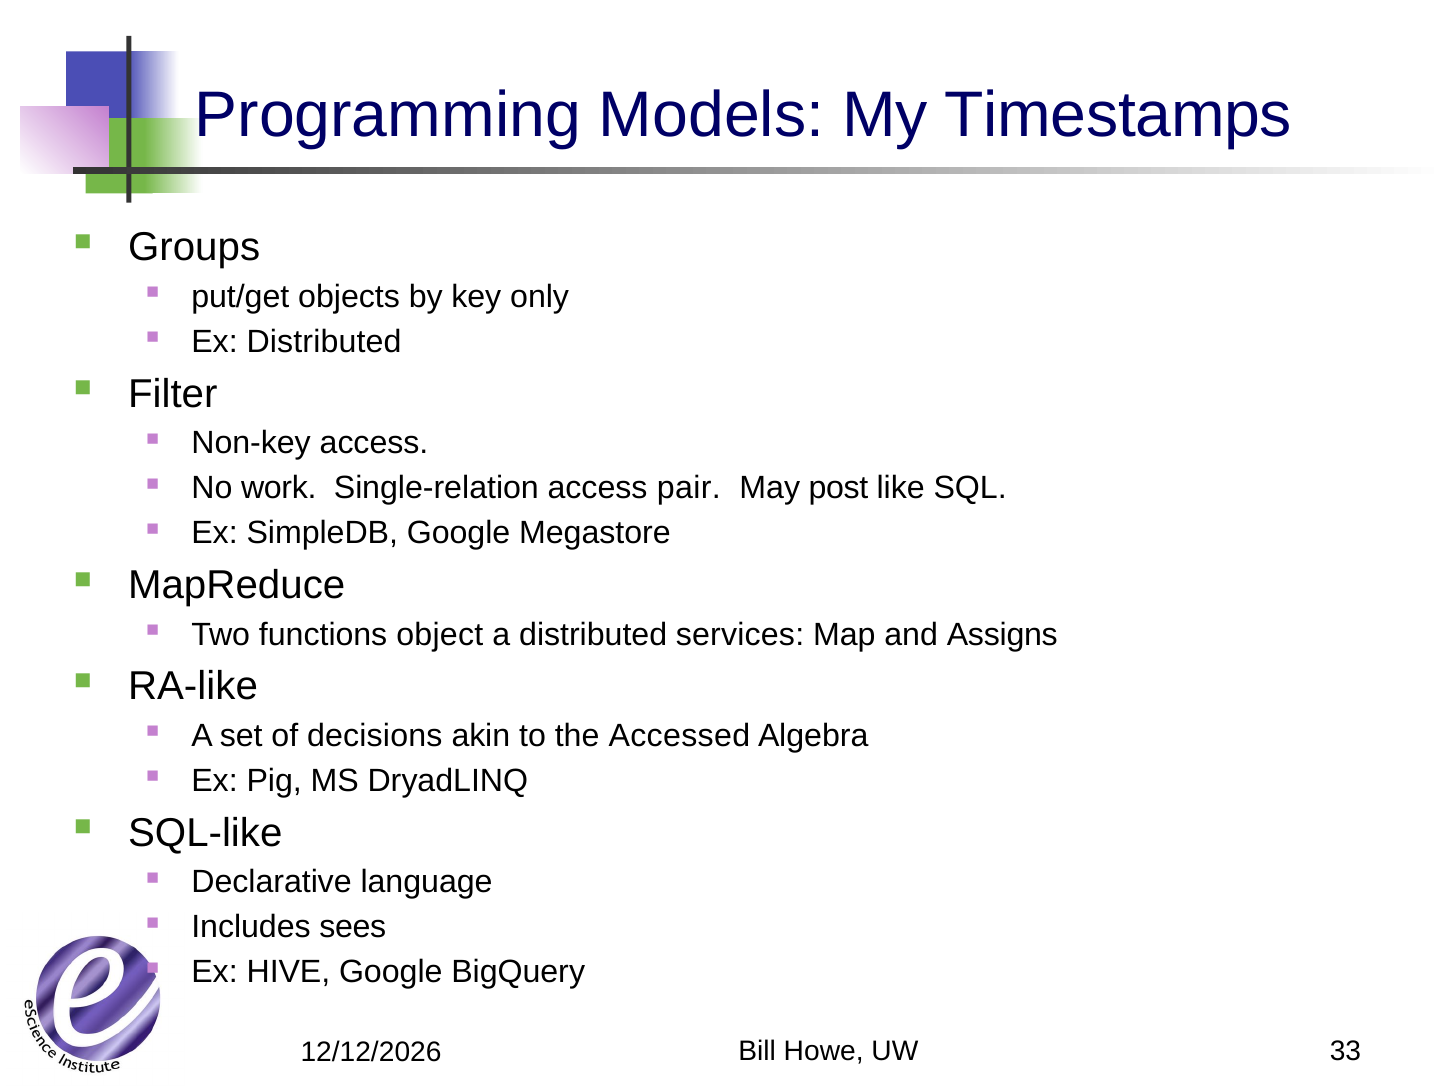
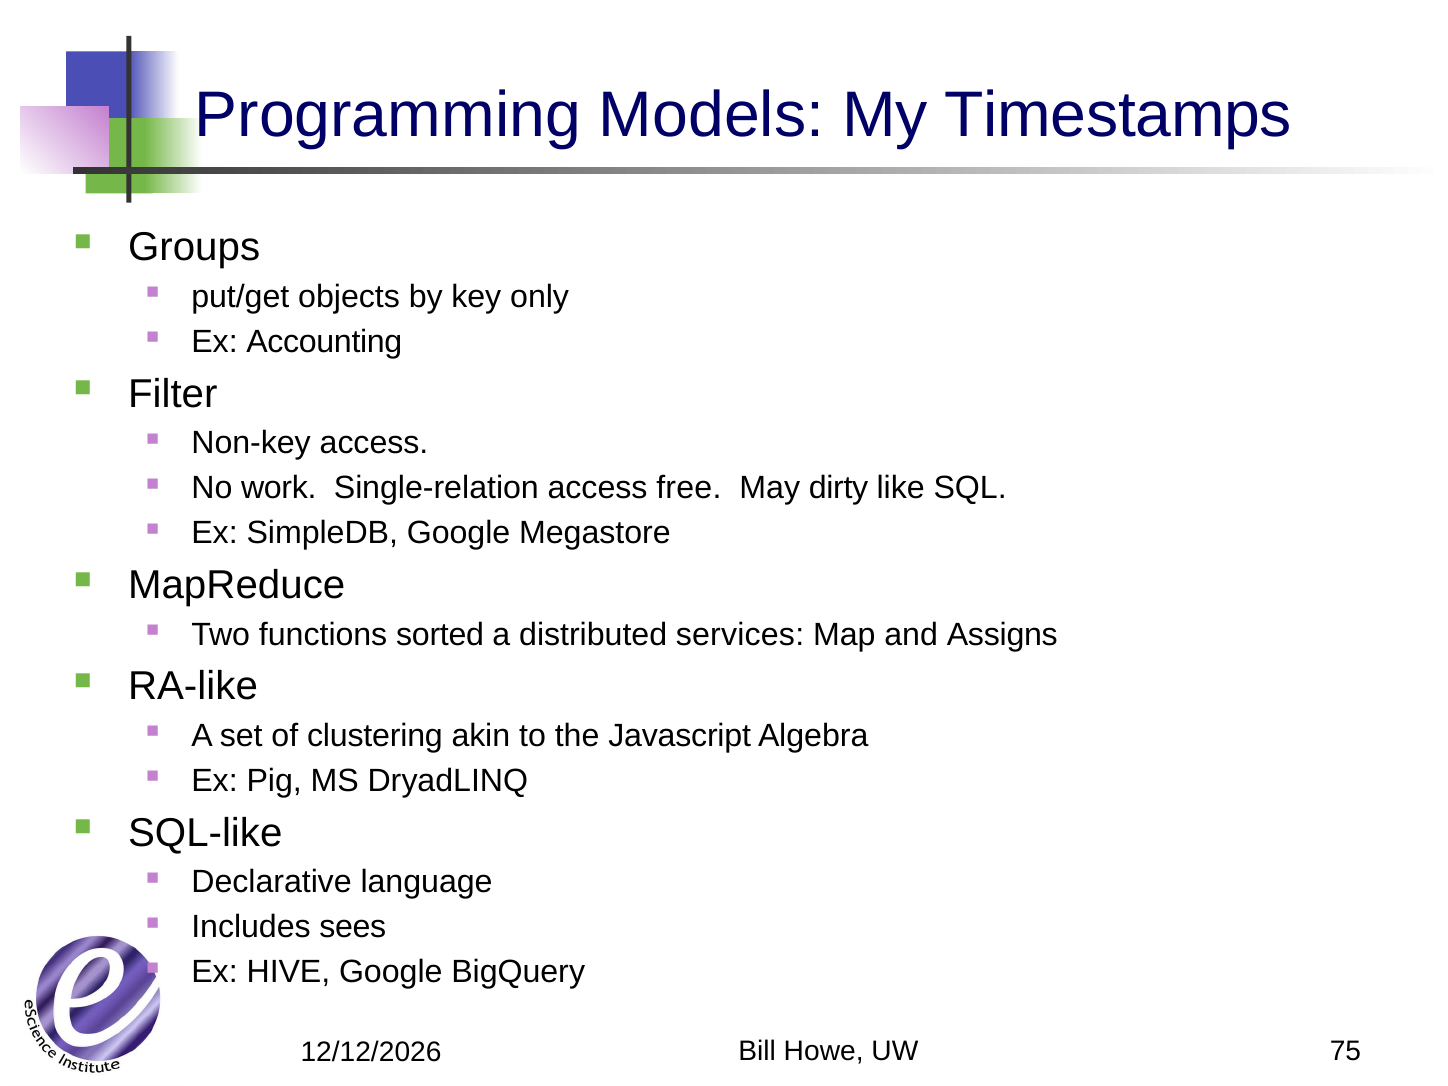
Ex Distributed: Distributed -> Accounting
pair: pair -> free
post: post -> dirty
object: object -> sorted
decisions: decisions -> clustering
Accessed: Accessed -> Javascript
33: 33 -> 75
